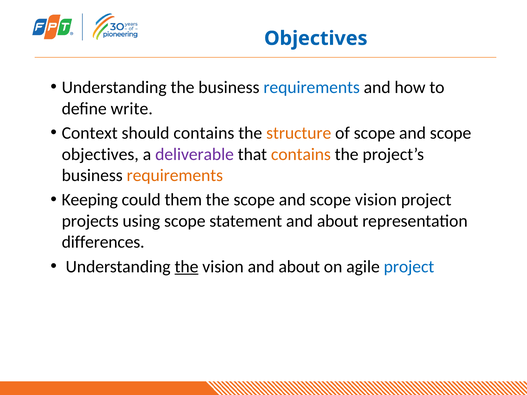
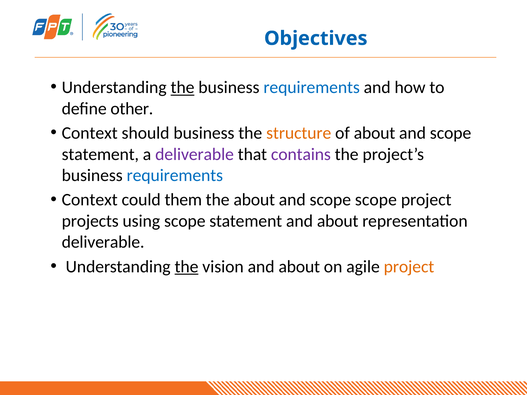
the at (183, 88) underline: none -> present
write: write -> other
should contains: contains -> business
of scope: scope -> about
objectives at (100, 154): objectives -> statement
contains at (301, 154) colour: orange -> purple
requirements at (175, 175) colour: orange -> blue
Keeping at (90, 200): Keeping -> Context
the scope: scope -> about
scope vision: vision -> scope
differences at (103, 242): differences -> deliverable
project at (409, 267) colour: blue -> orange
